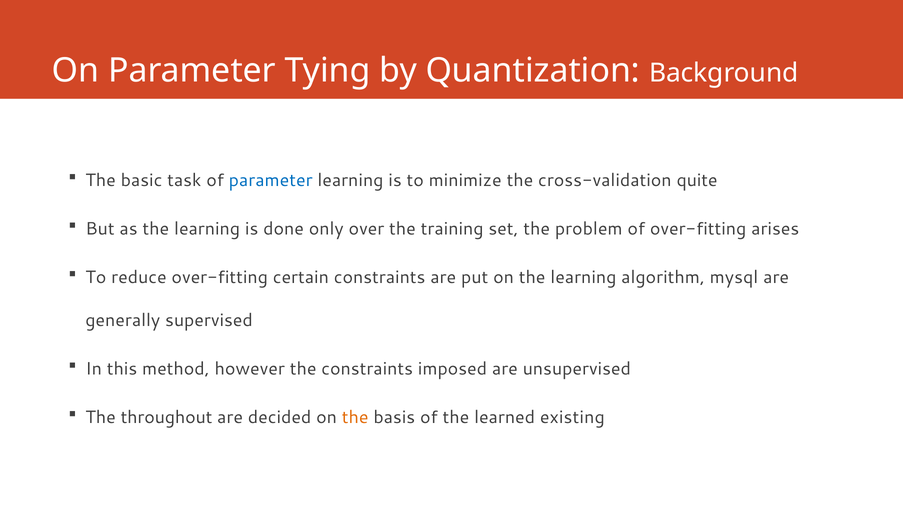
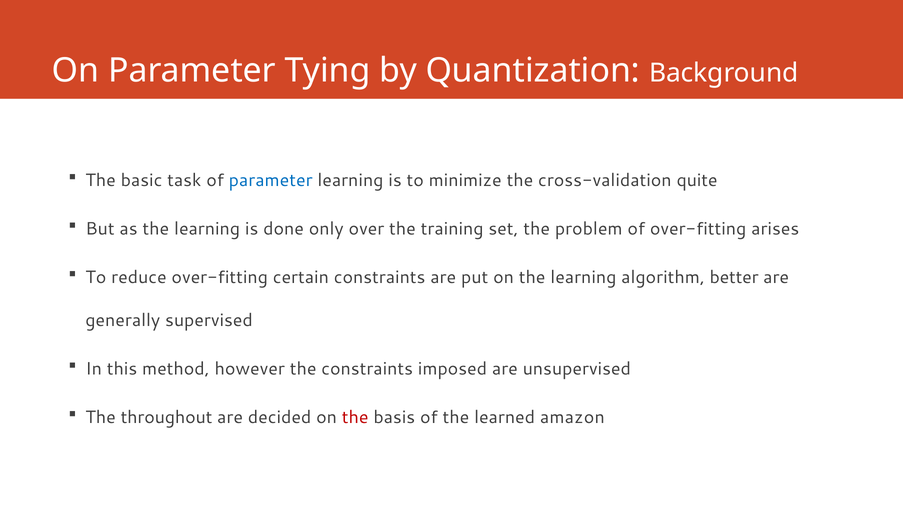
mysql: mysql -> better
the at (355, 417) colour: orange -> red
existing: existing -> amazon
